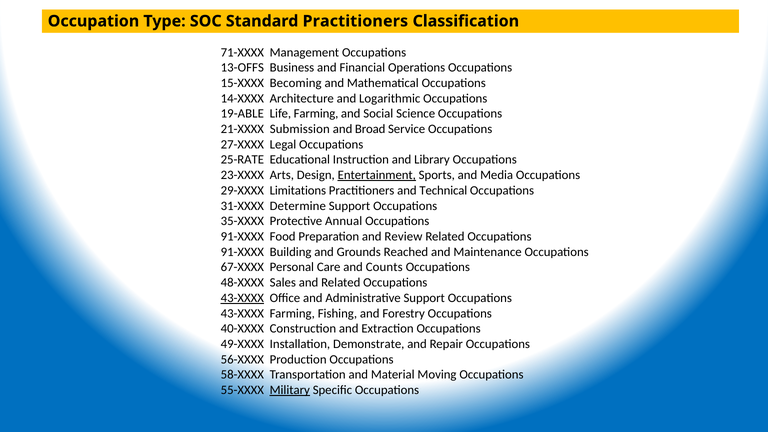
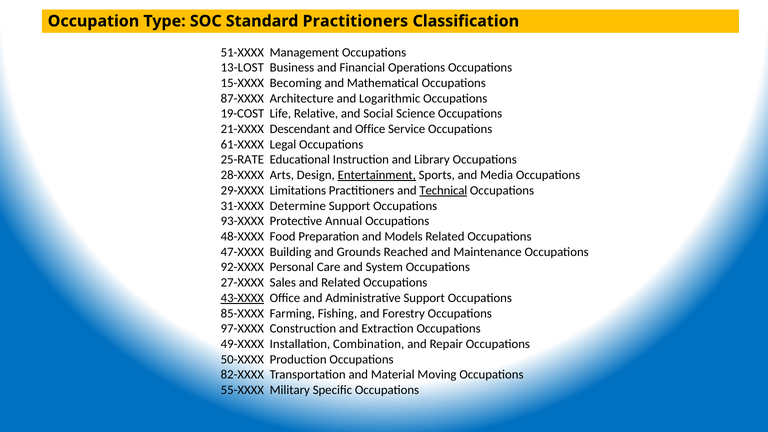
71-XXXX: 71-XXXX -> 51-XXXX
13-OFFS: 13-OFFS -> 13-LOST
14-XXXX: 14-XXXX -> 87-XXXX
19-ABLE: 19-ABLE -> 19-COST
Life Farming: Farming -> Relative
Submission: Submission -> Descendant
and Broad: Broad -> Office
27-XXXX: 27-XXXX -> 61-XXXX
23-XXXX: 23-XXXX -> 28-XXXX
Technical underline: none -> present
35-XXXX: 35-XXXX -> 93-XXXX
91-XXXX at (242, 237): 91-XXXX -> 48-XXXX
Review: Review -> Models
91-XXXX at (242, 252): 91-XXXX -> 47-XXXX
67-XXXX: 67-XXXX -> 92-XXXX
Counts: Counts -> System
48-XXXX: 48-XXXX -> 27-XXXX
43-XXXX at (242, 313): 43-XXXX -> 85-XXXX
40-XXXX: 40-XXXX -> 97-XXXX
Demonstrate: Demonstrate -> Combination
56-XXXX: 56-XXXX -> 50-XXXX
58-XXXX: 58-XXXX -> 82-XXXX
Military underline: present -> none
